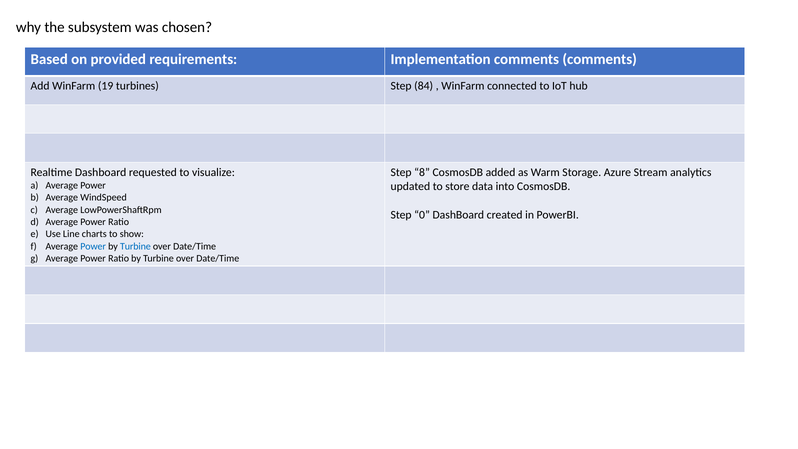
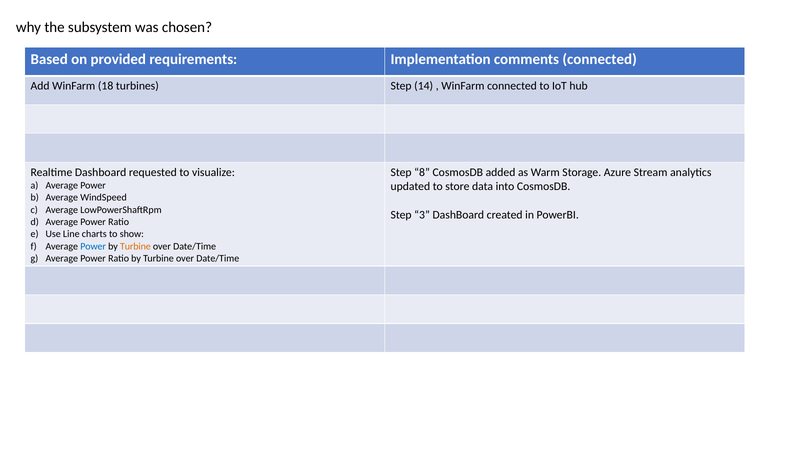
comments comments: comments -> connected
19: 19 -> 18
84: 84 -> 14
0: 0 -> 3
Turbine at (135, 246) colour: blue -> orange
